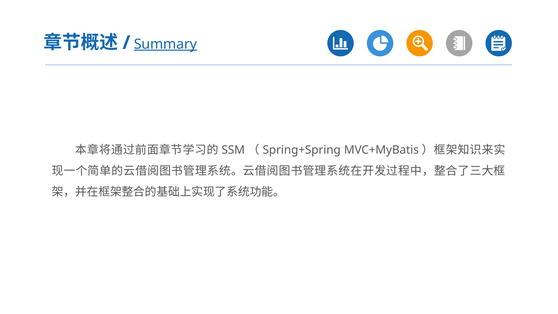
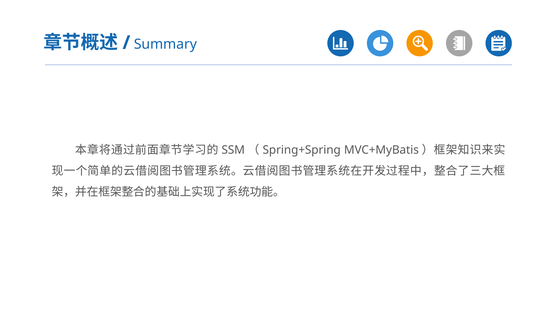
Summary underline: present -> none
